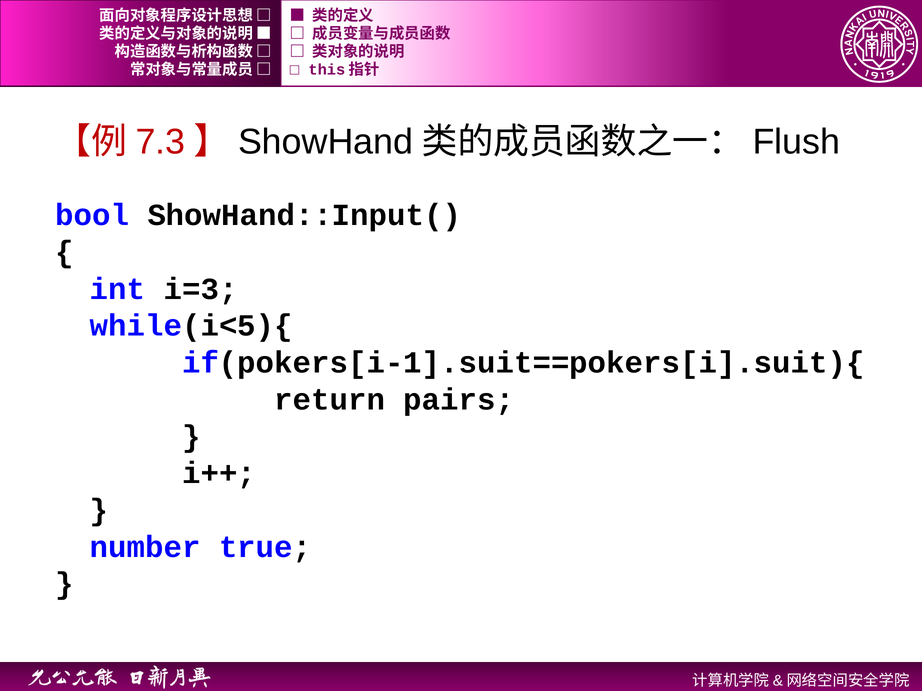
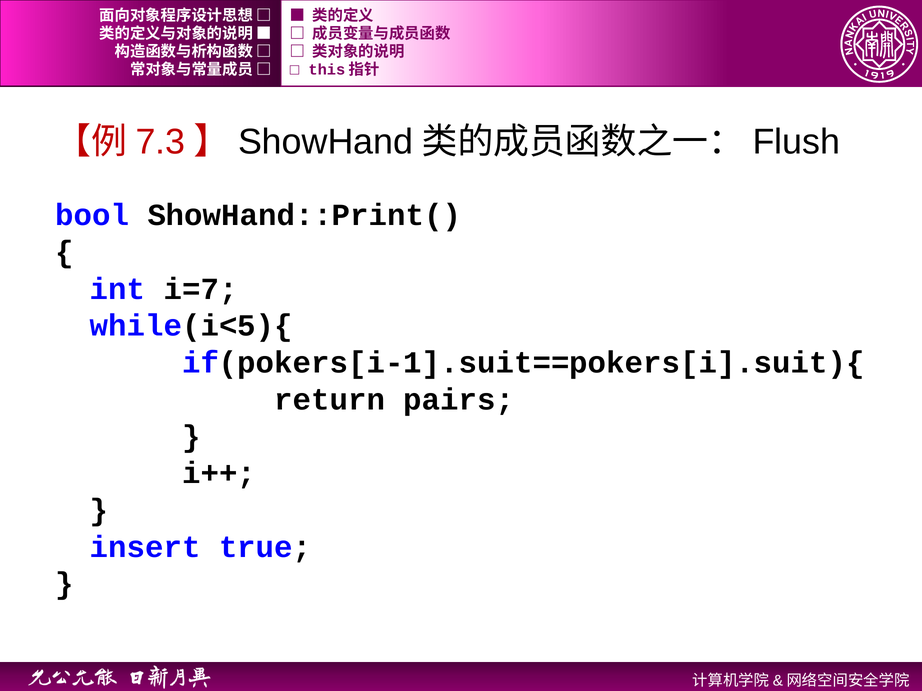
ShowHand::Input(: ShowHand::Input( -> ShowHand::Print(
i=3: i=3 -> i=7
number: number -> insert
